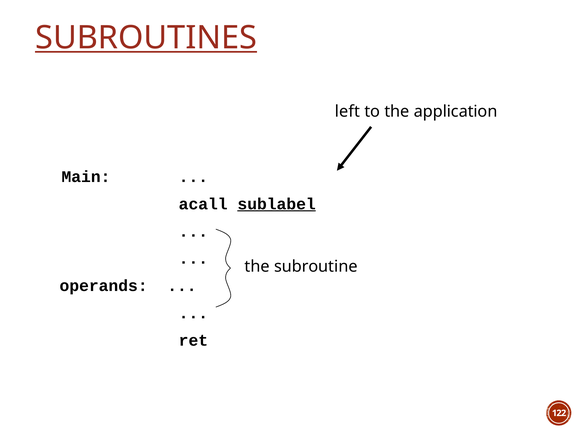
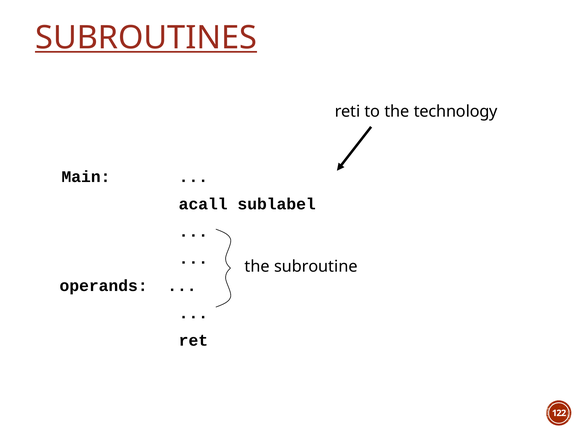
left: left -> reti
application: application -> technology
sublabel underline: present -> none
